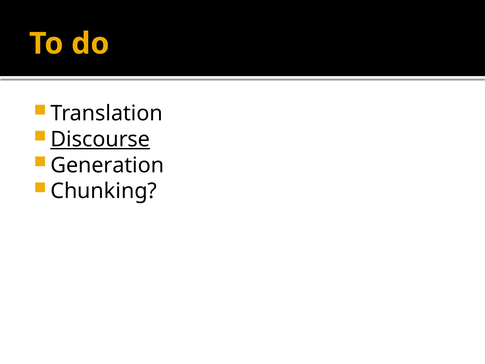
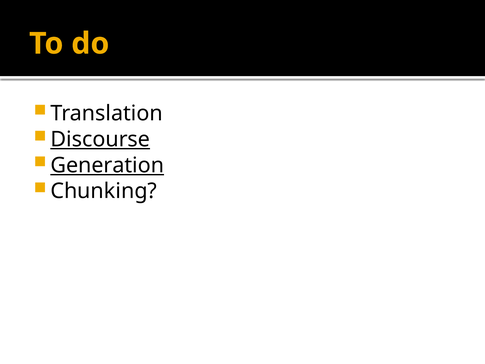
Generation underline: none -> present
